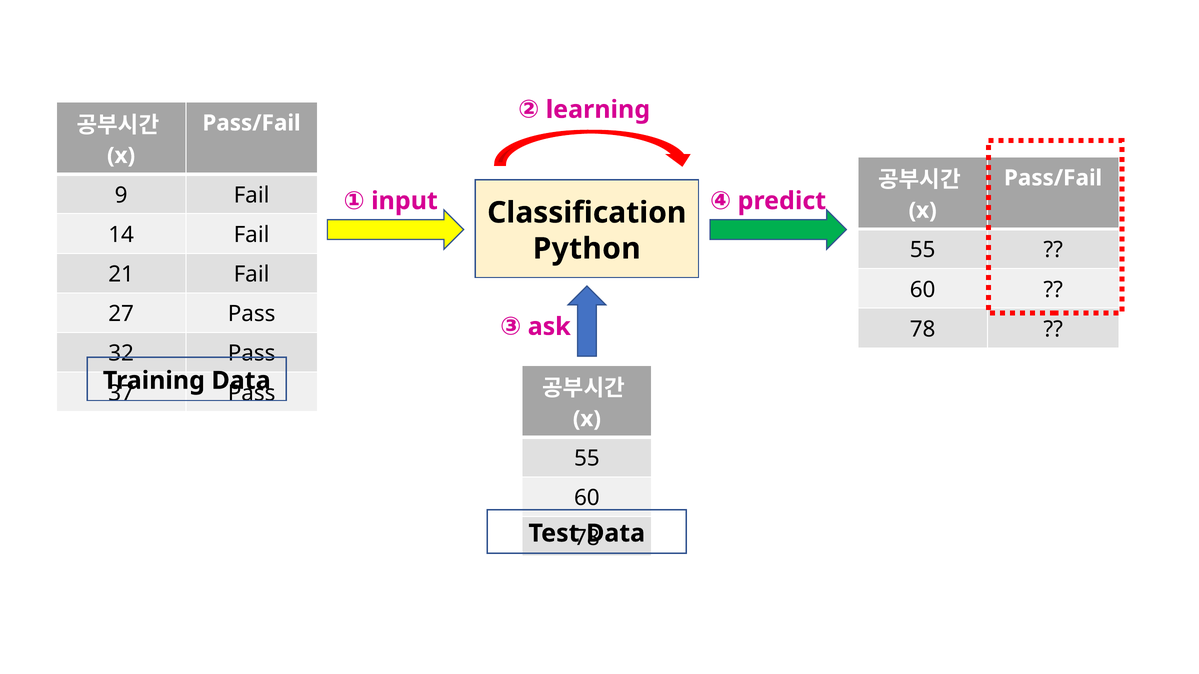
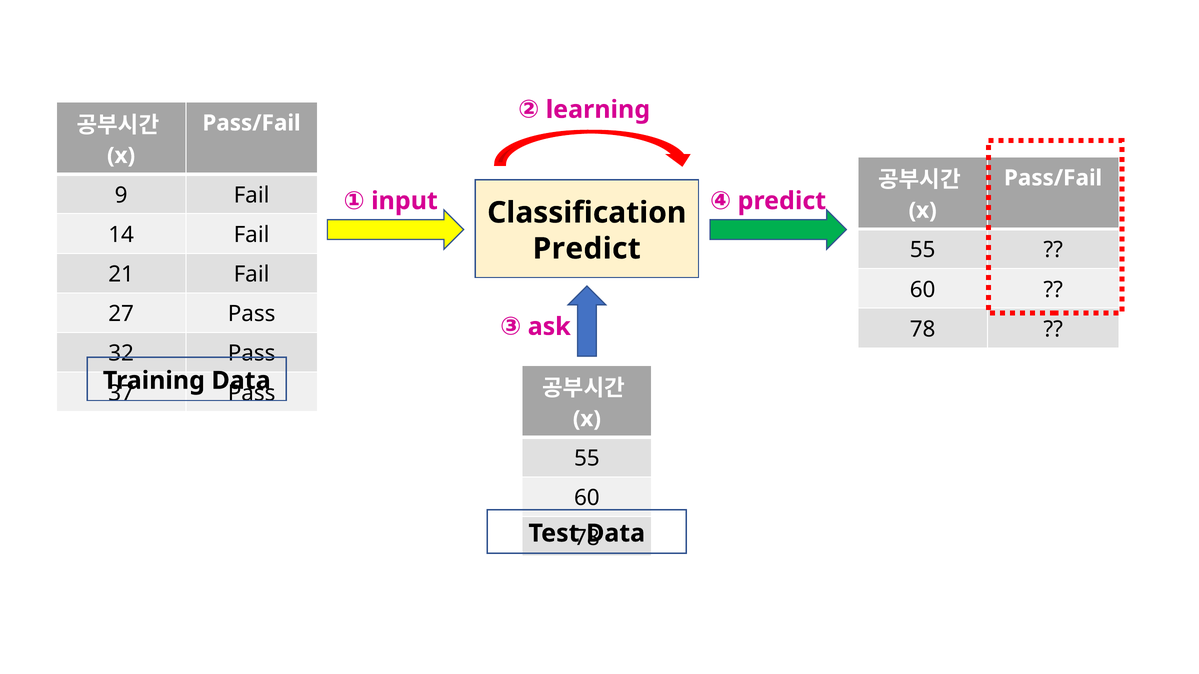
Python at (587, 249): Python -> Predict
